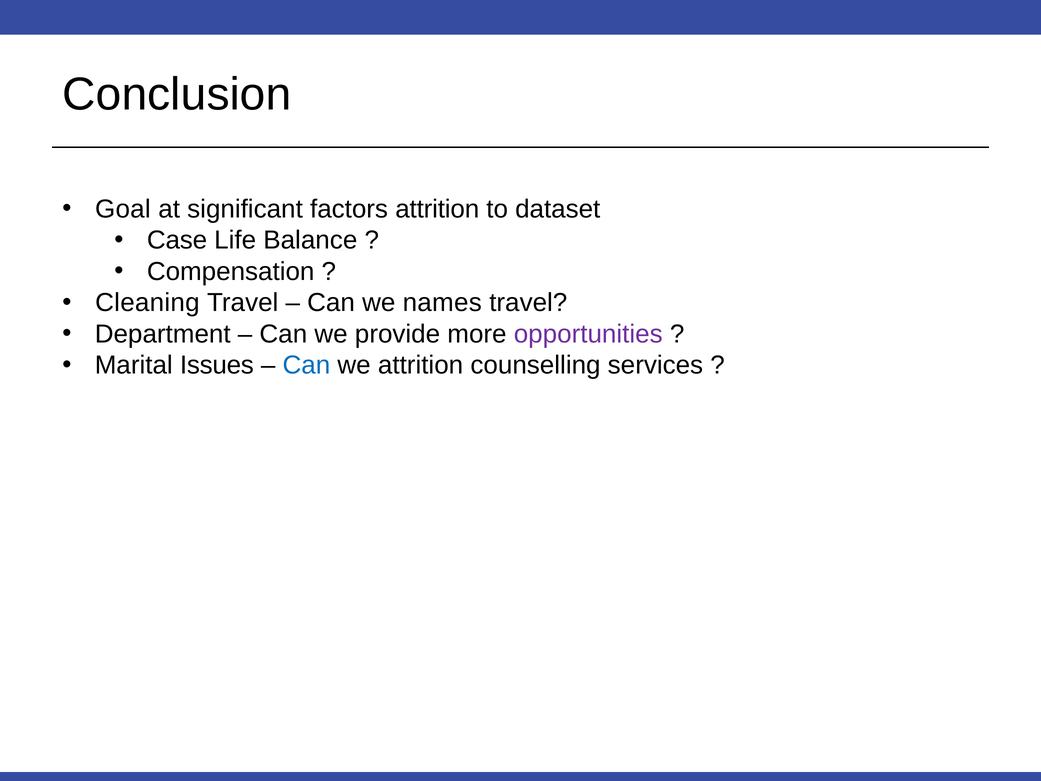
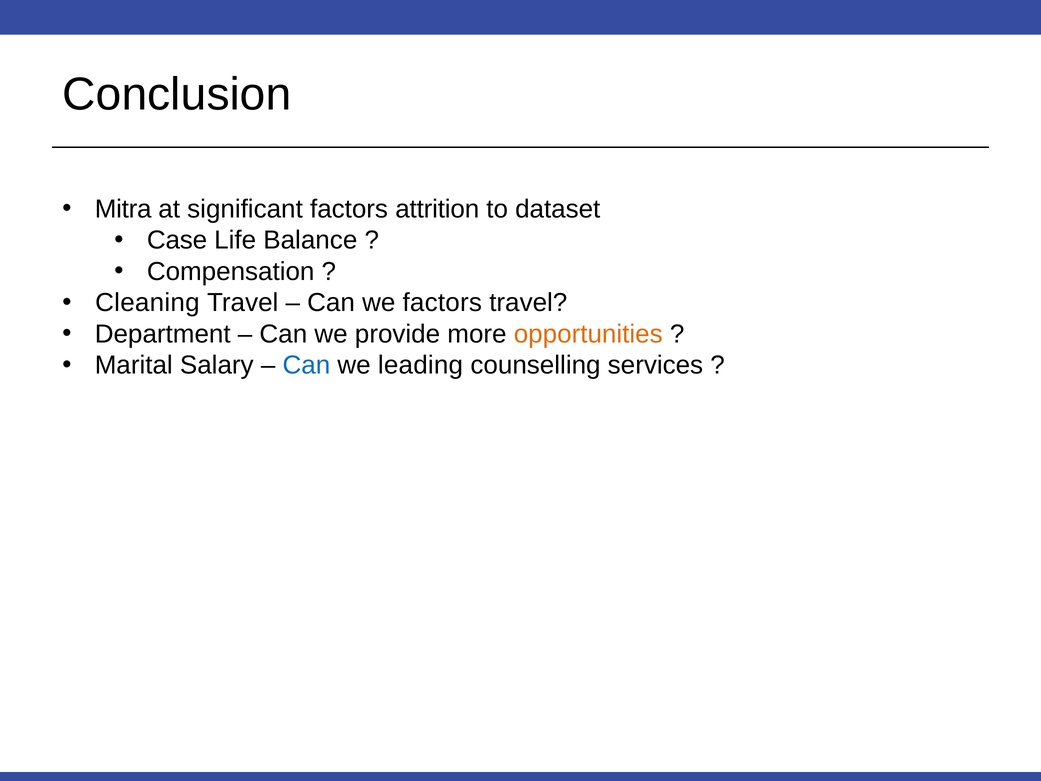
Goal: Goal -> Mitra
we names: names -> factors
opportunities colour: purple -> orange
Issues: Issues -> Salary
we attrition: attrition -> leading
